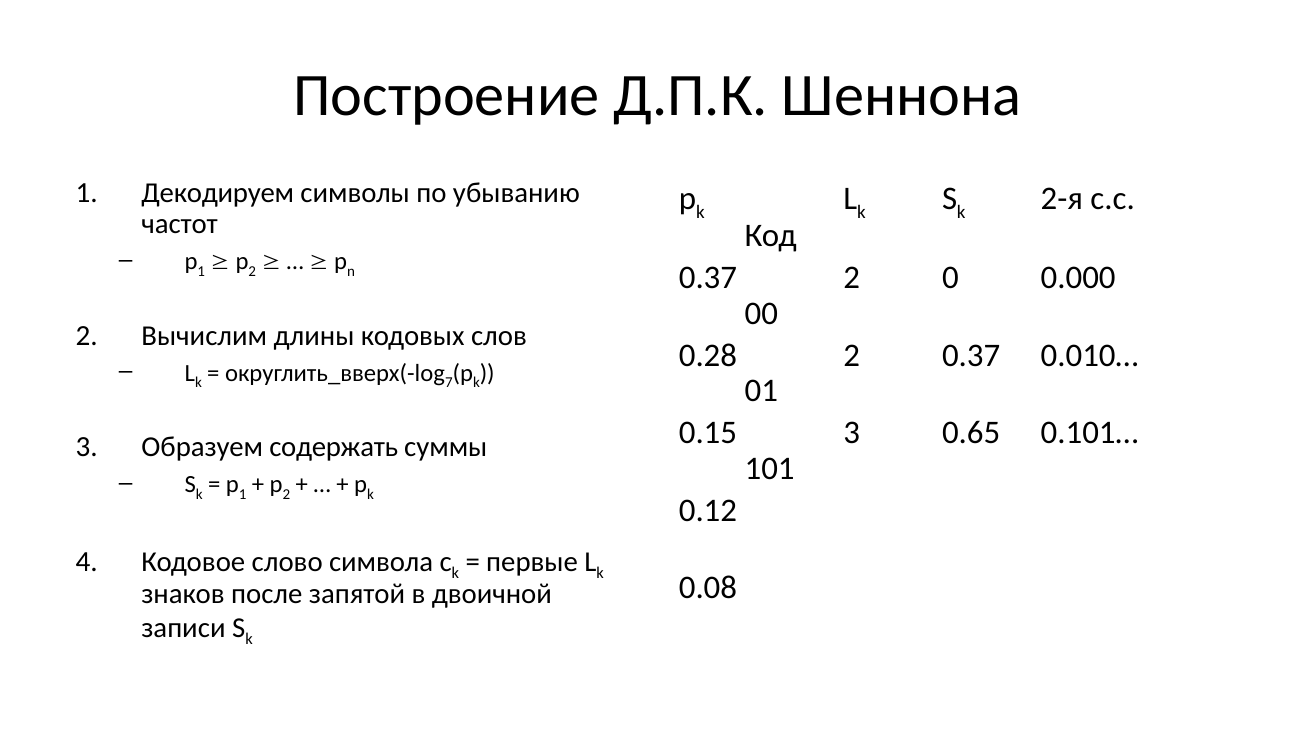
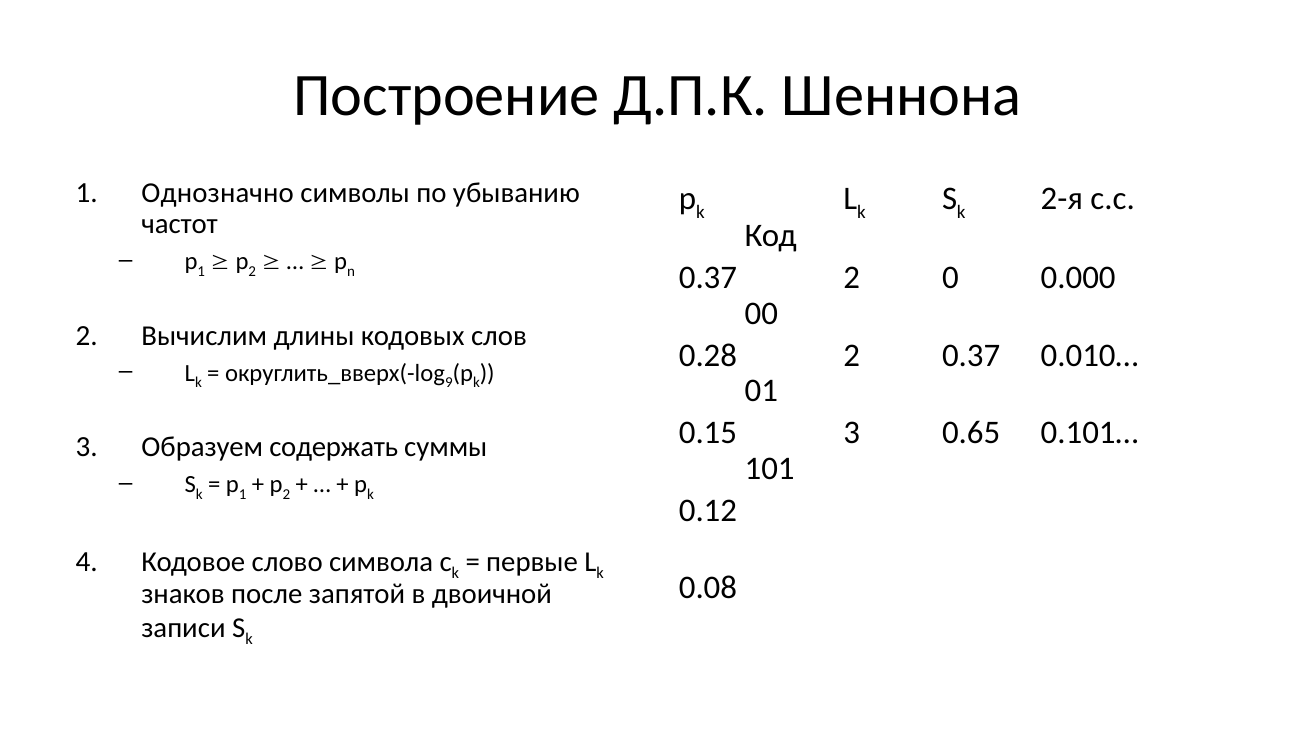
Декодируем: Декодируем -> Однозначно
7: 7 -> 9
